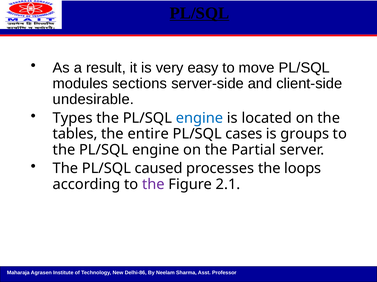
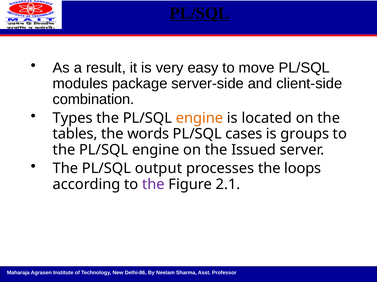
sections: sections -> package
undesirable: undesirable -> combination
engine at (199, 118) colour: blue -> orange
entire: entire -> words
Partial: Partial -> Issued
caused: caused -> output
